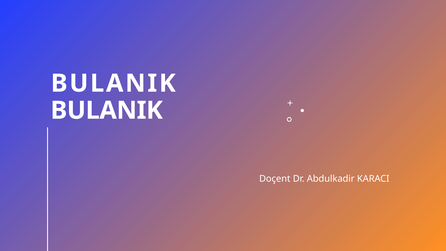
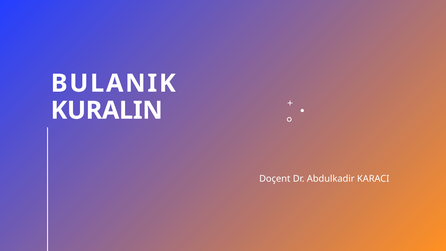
BULANIK at (107, 110): BULANIK -> KURALIN
